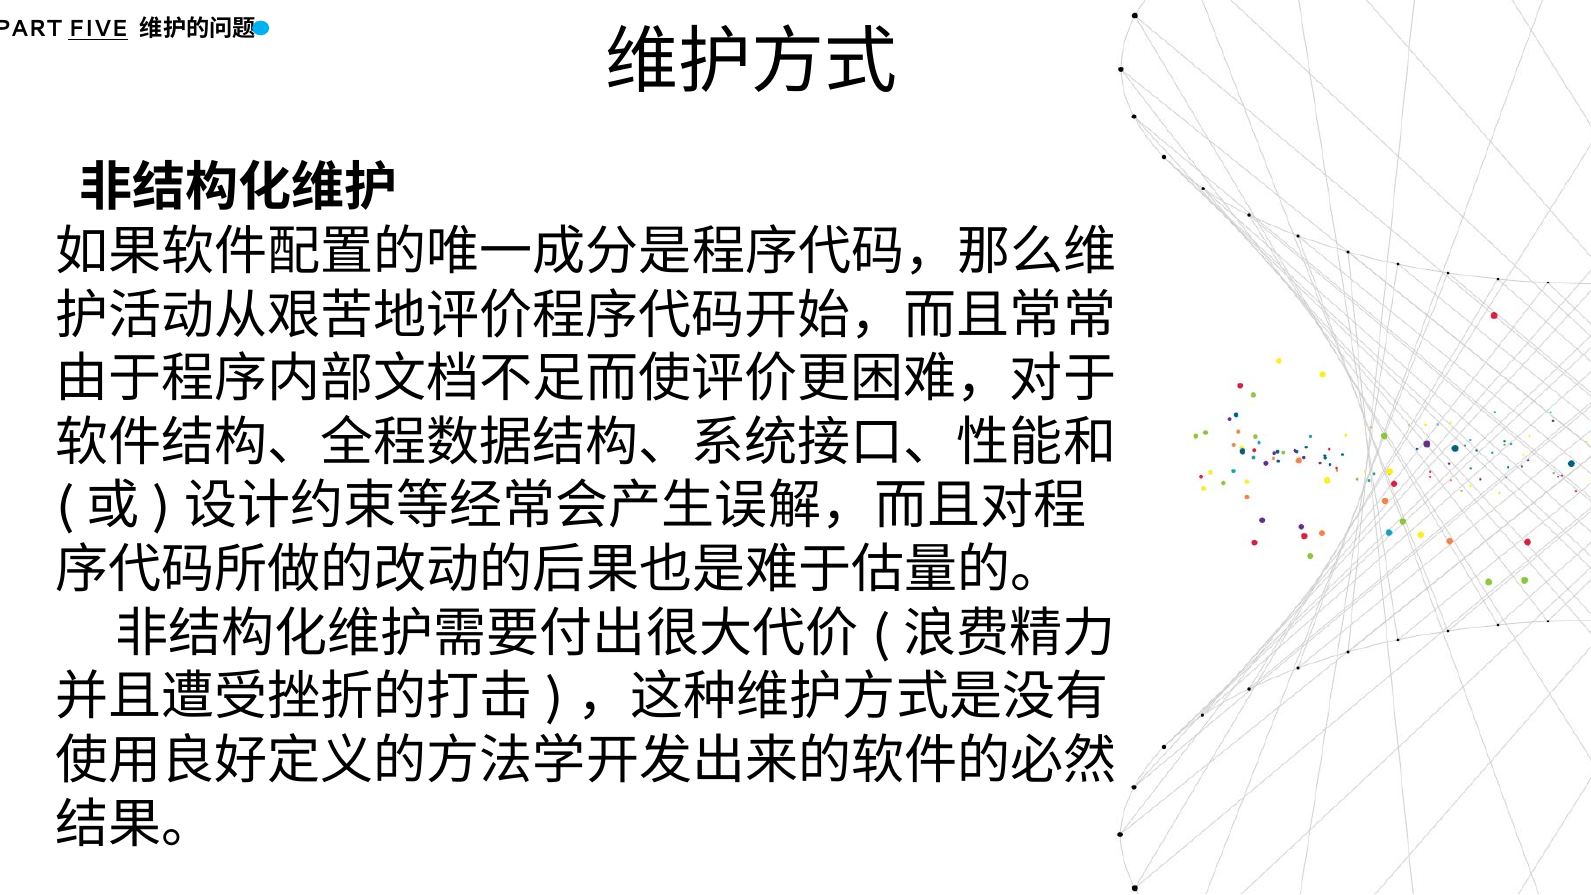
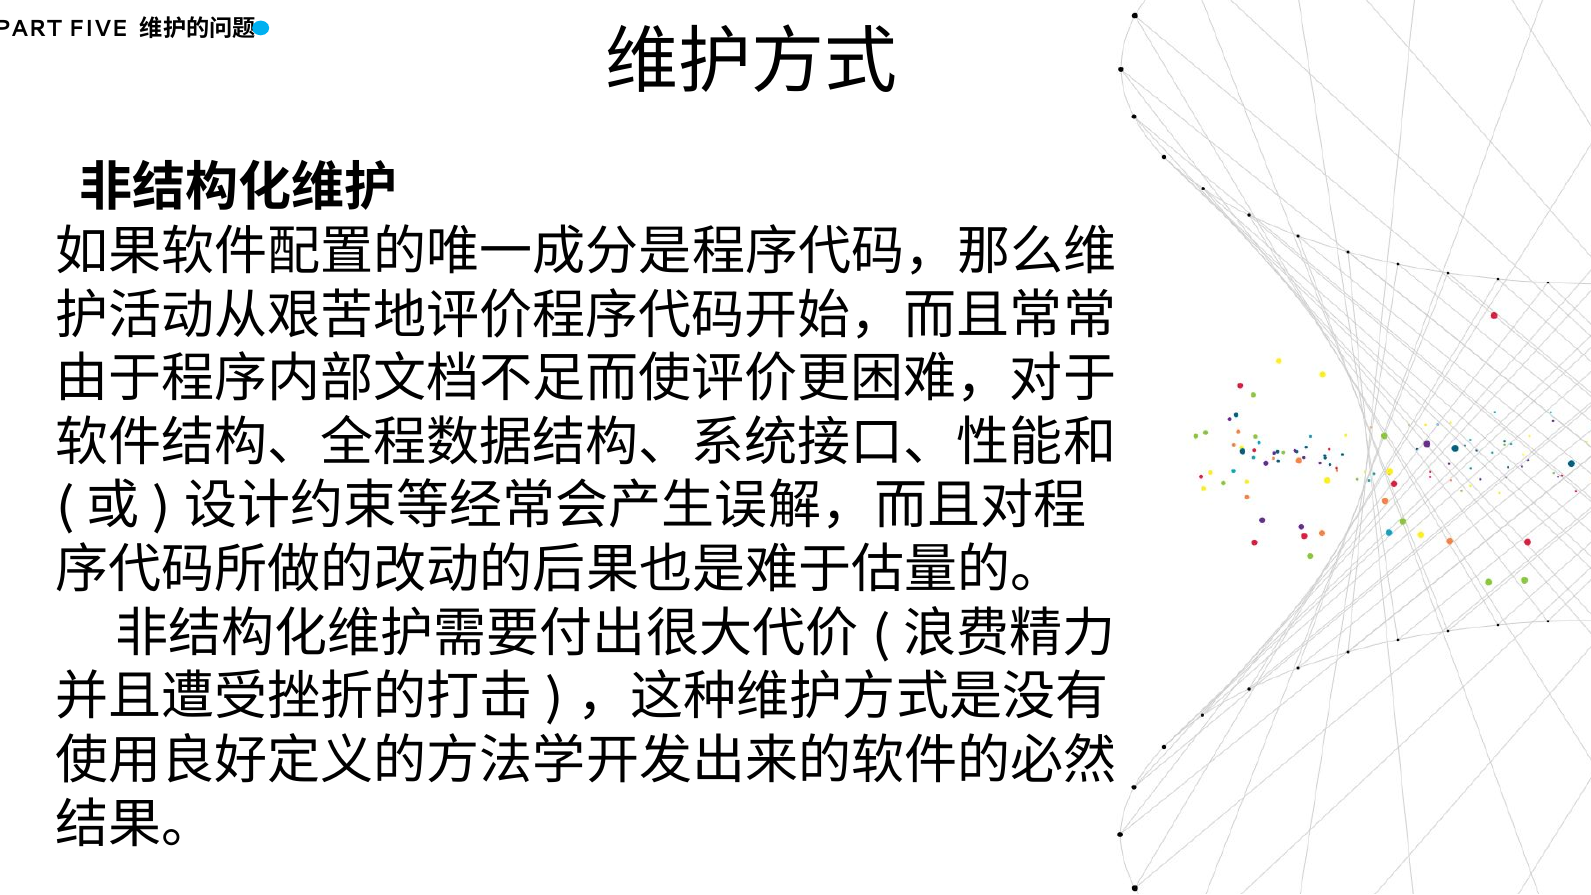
FIVE underline: present -> none
